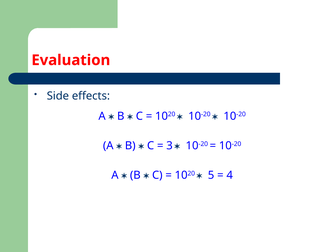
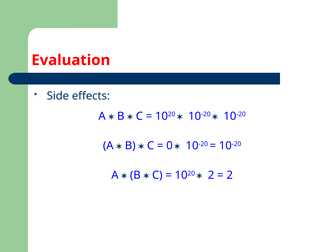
3: 3 -> 0
5 at (211, 175): 5 -> 2
4 at (230, 175): 4 -> 2
